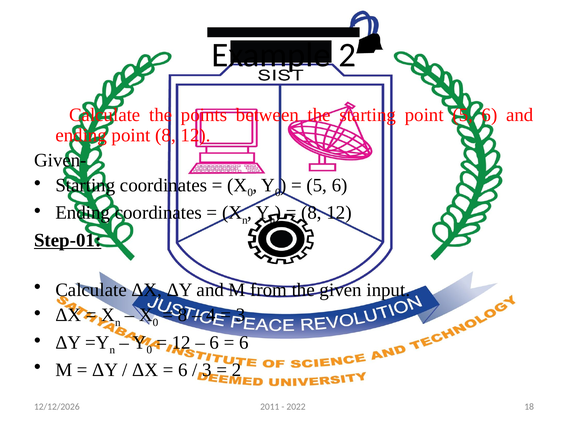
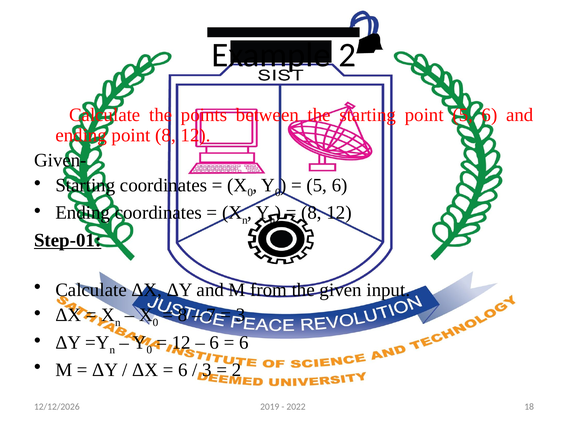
4: 4 -> 7
2011: 2011 -> 2019
